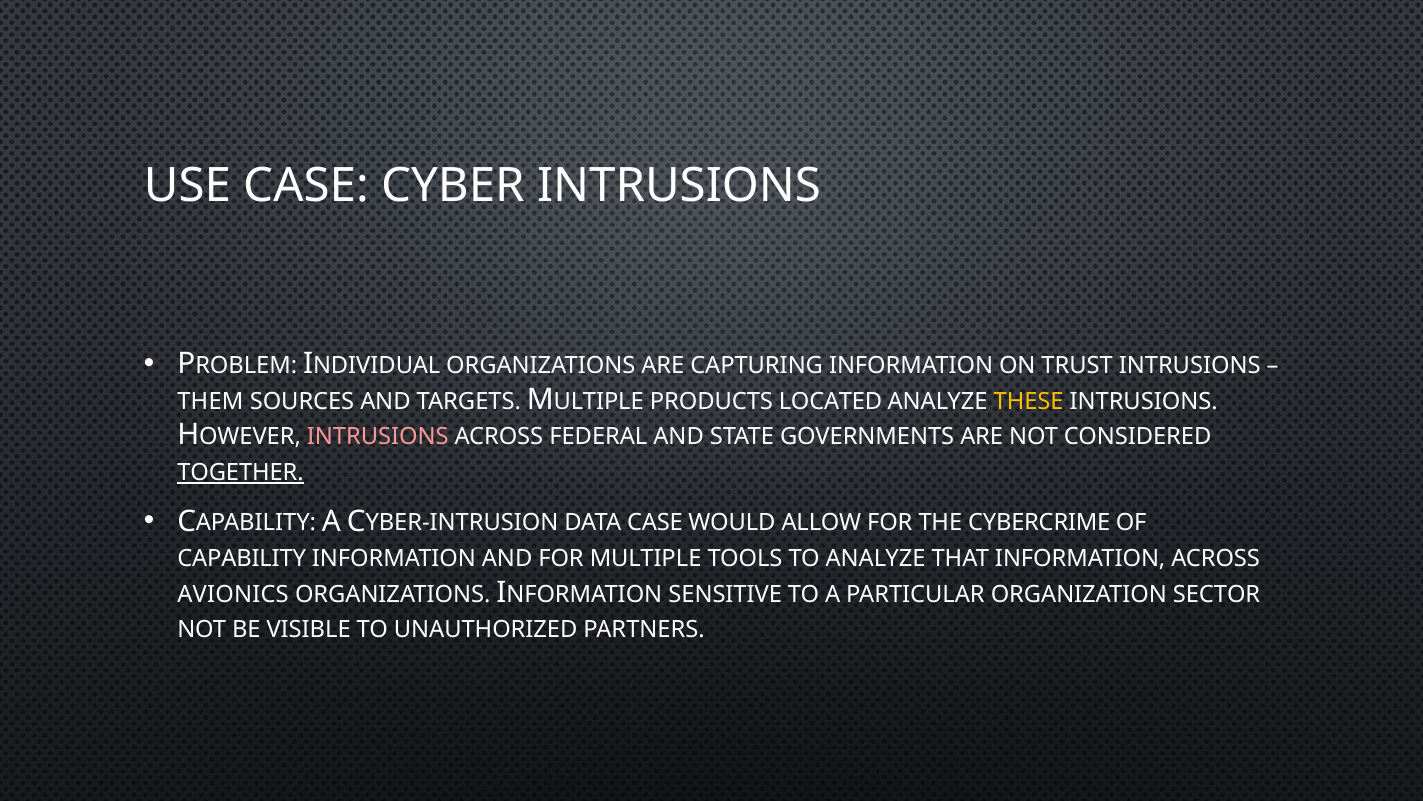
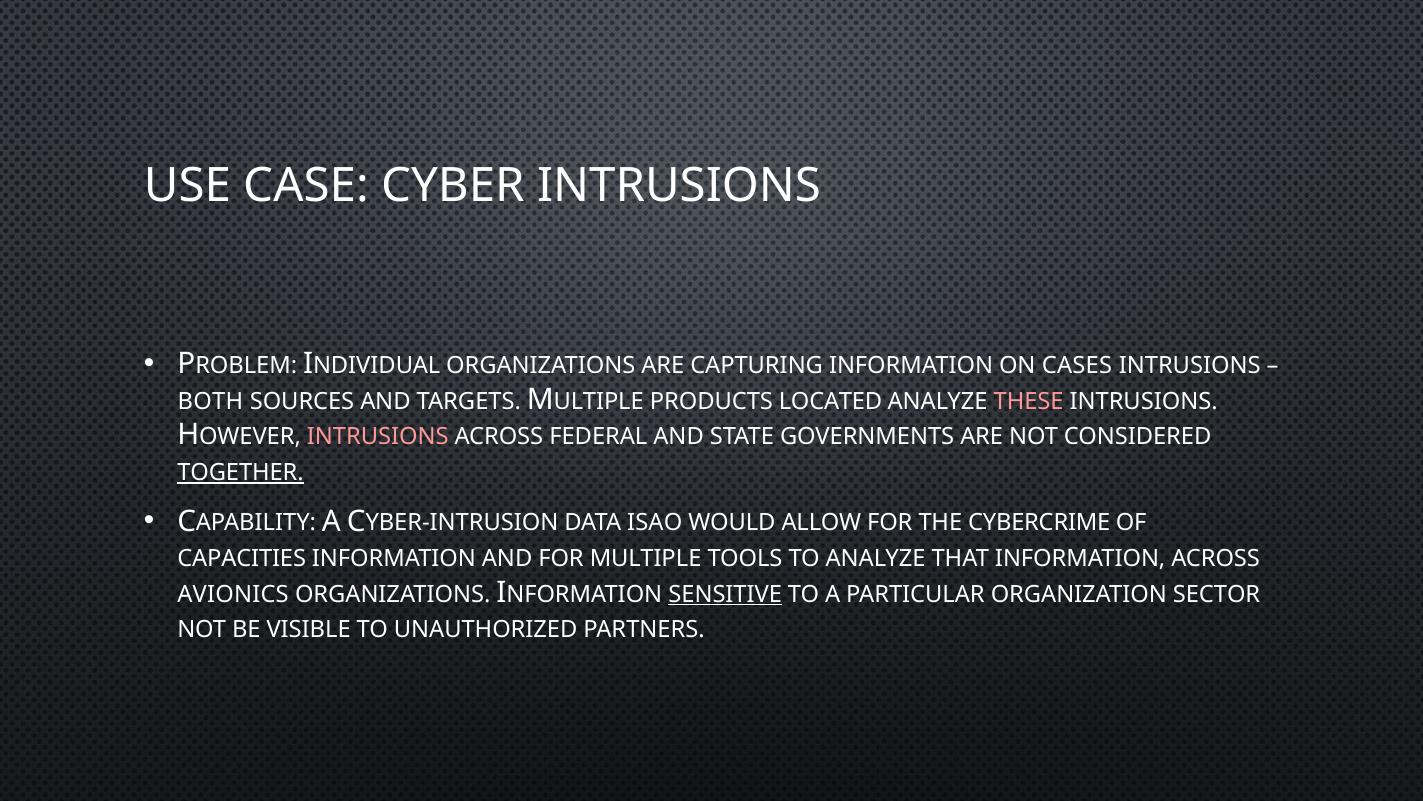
TRUST: TRUST -> CASES
THEM: THEM -> BOTH
THESE colour: yellow -> pink
DATA CASE: CASE -> ISAO
CAPABILITY: CAPABILITY -> CAPACITIES
SENSITIVE underline: none -> present
